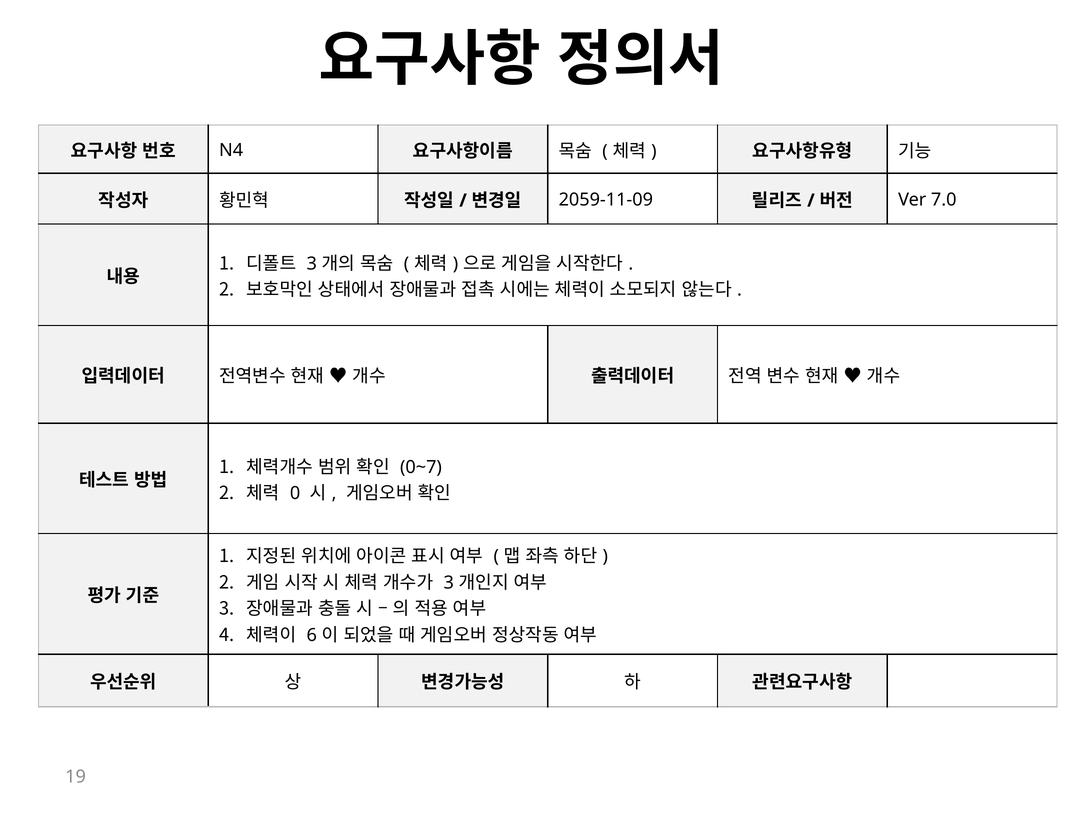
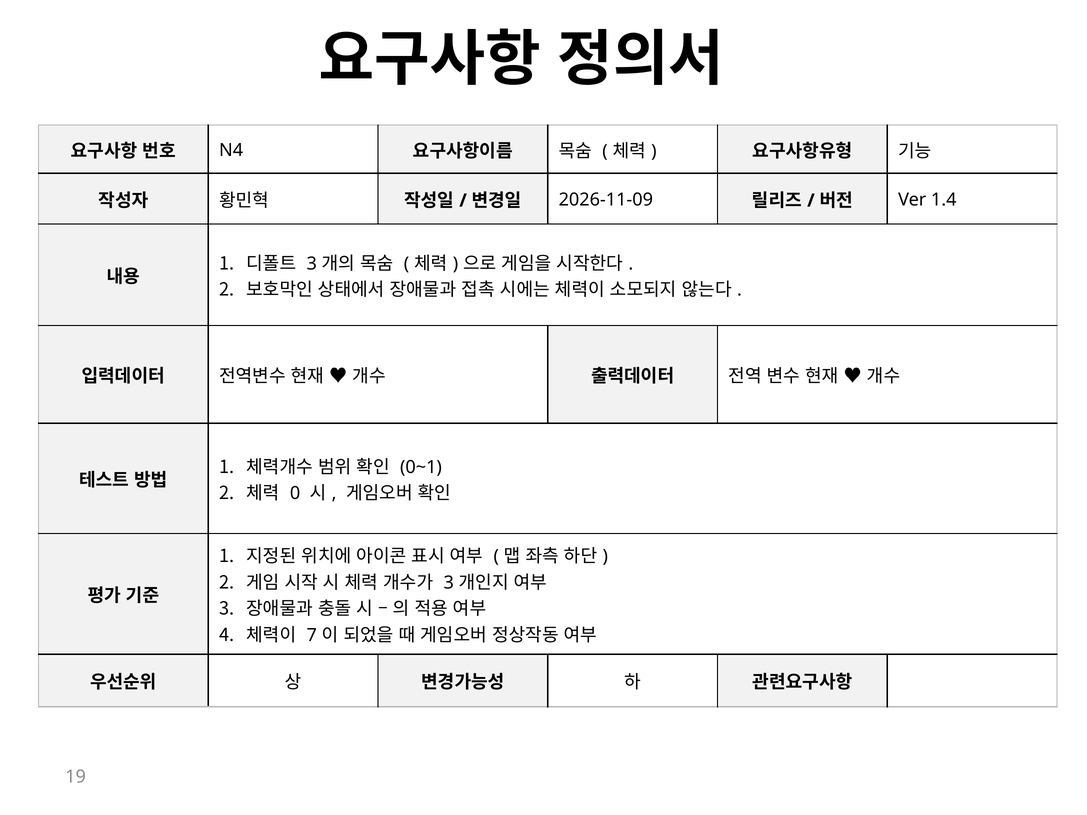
2059-11-09: 2059-11-09 -> 2026-11-09
7.0: 7.0 -> 1.4
0~7: 0~7 -> 0~1
6: 6 -> 7
